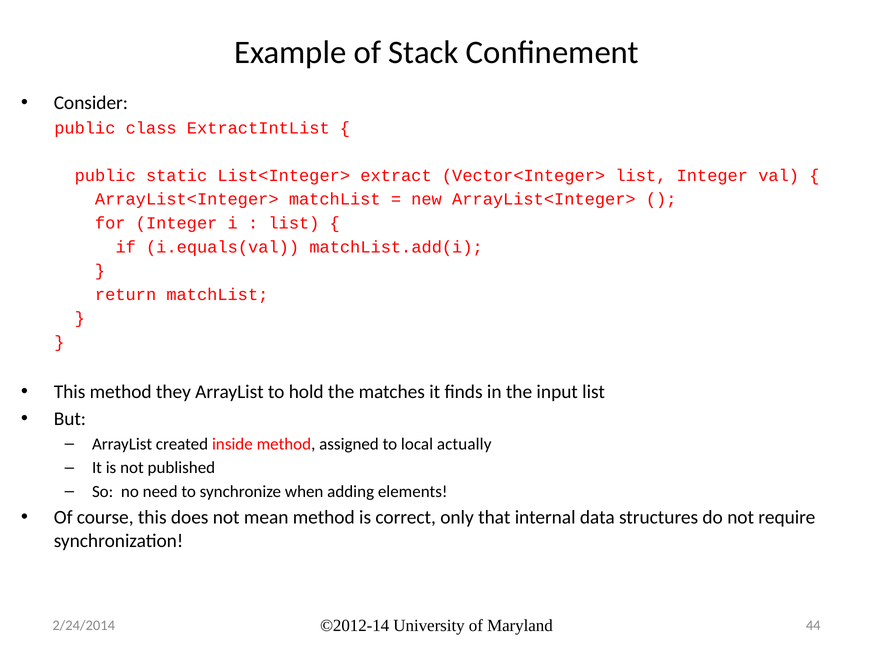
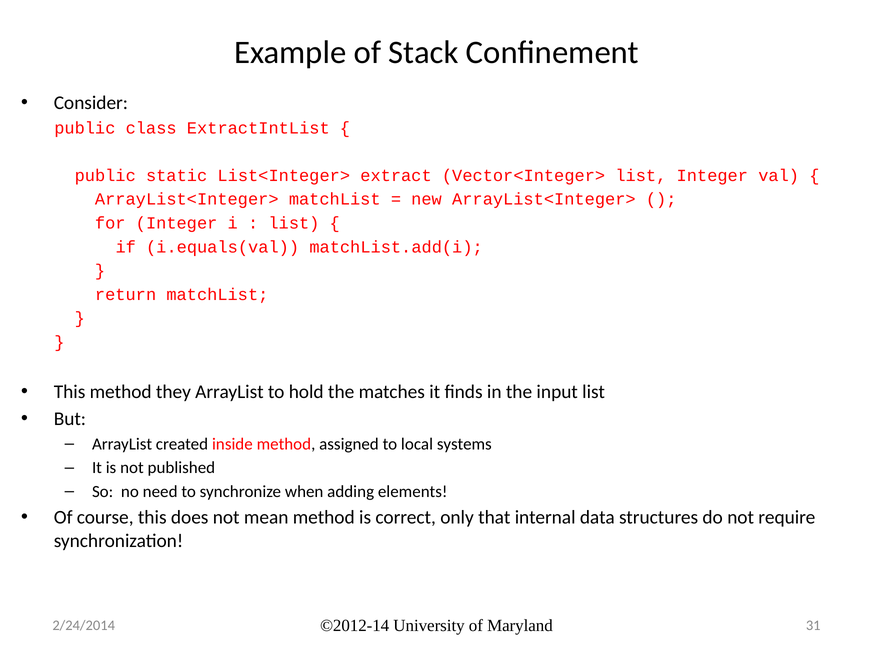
actually: actually -> systems
44: 44 -> 31
